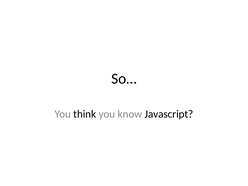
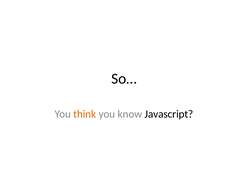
think colour: black -> orange
